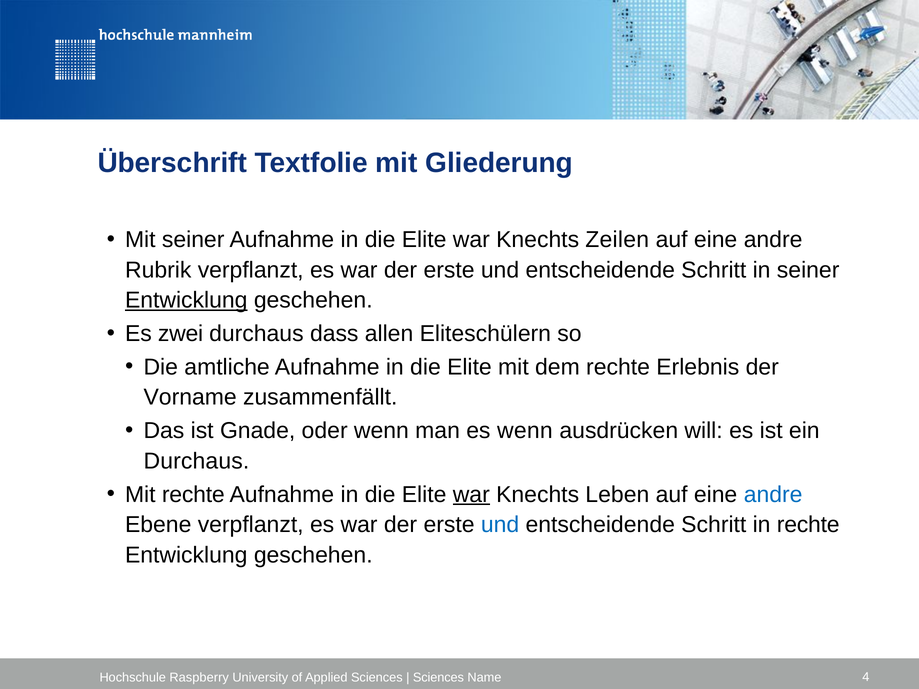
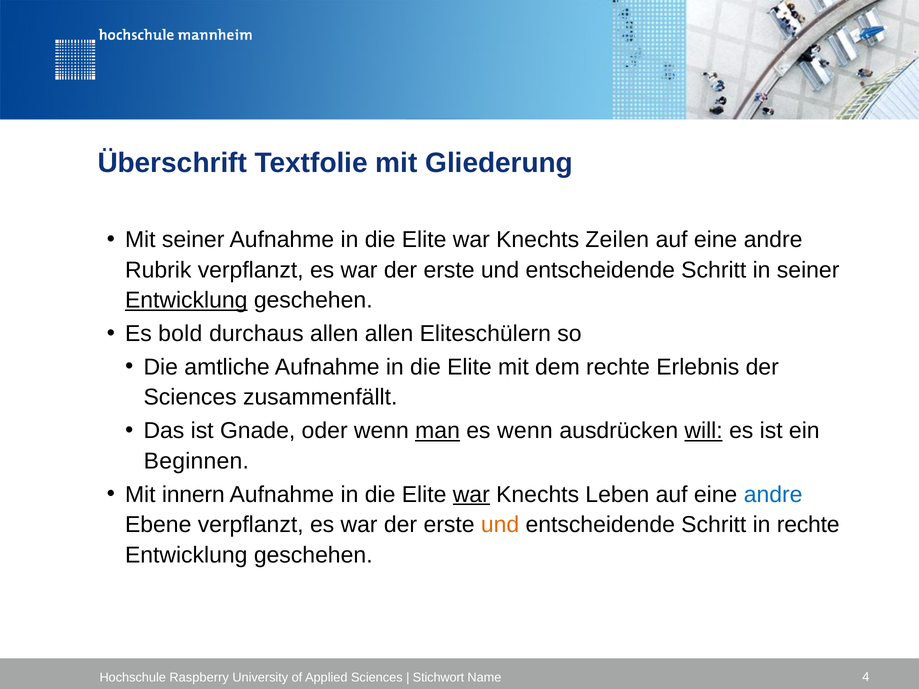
zwei: zwei -> bold
durchaus dass: dass -> allen
Vorname at (190, 398): Vorname -> Sciences
man underline: none -> present
will underline: none -> present
Durchaus at (196, 461): Durchaus -> Beginnen
Mit rechte: rechte -> innern
und at (500, 525) colour: blue -> orange
Sciences at (438, 678): Sciences -> Stichwort
